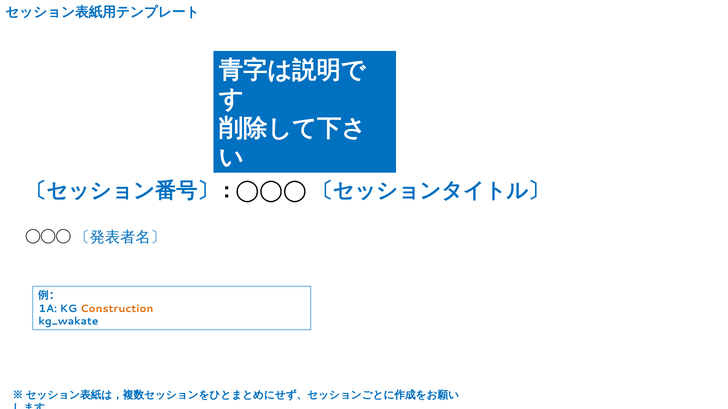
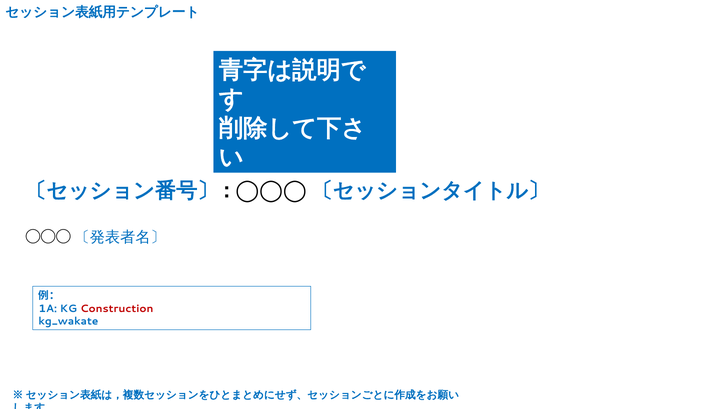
Construction colour: orange -> red
